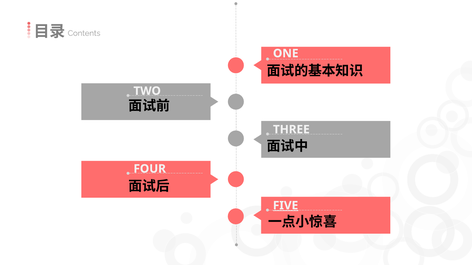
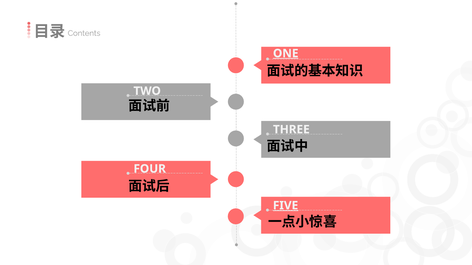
ONE underline: none -> present
